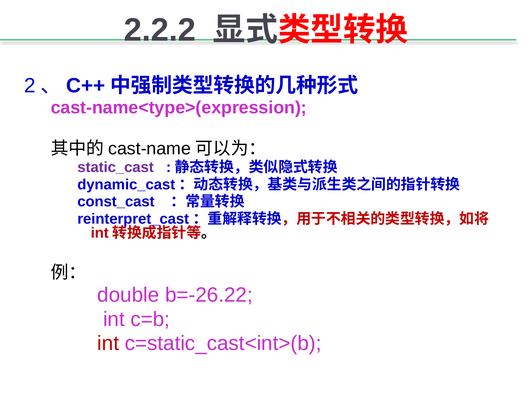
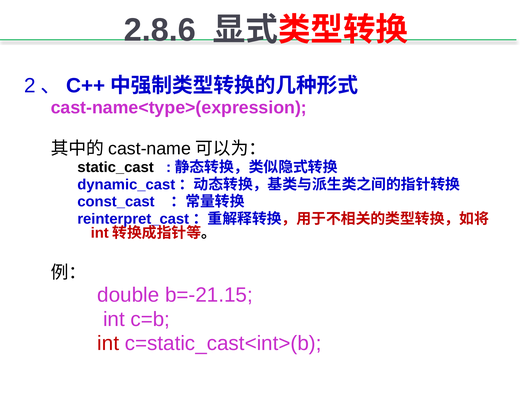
2.2.2: 2.2.2 -> 2.8.6
static_cast colour: purple -> black
b=-26.22: b=-26.22 -> b=-21.15
